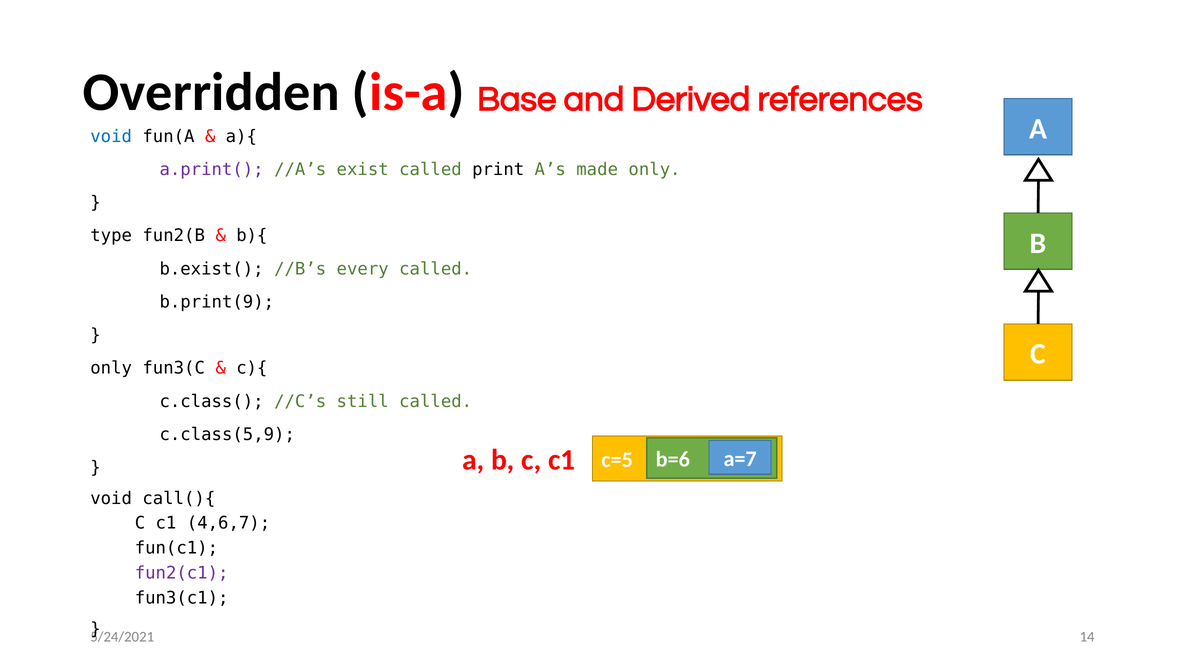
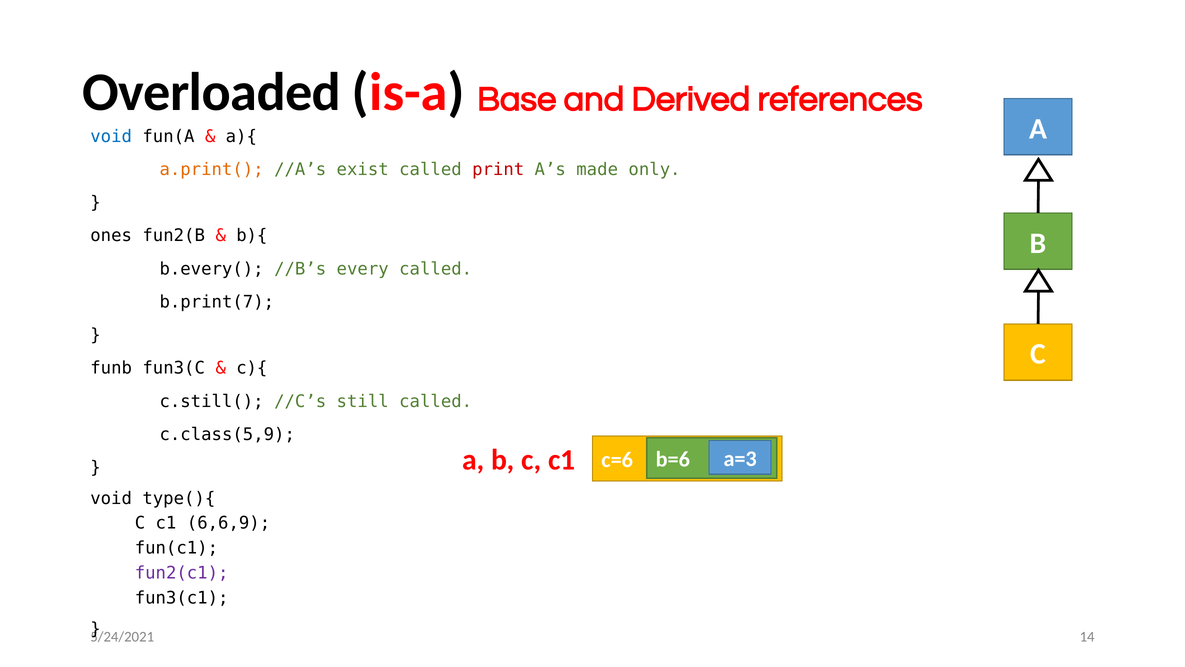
Overridden: Overridden -> Overloaded
a.print( colour: purple -> orange
print colour: black -> red
type: type -> ones
b.exist(: b.exist( -> b.every(
b.print(9: b.print(9 -> b.print(7
only at (111, 368): only -> funb
c.class(: c.class( -> c.still(
c=5: c=5 -> c=6
a=7: a=7 -> a=3
call(){: call(){ -> type(){
4,6,7: 4,6,7 -> 6,6,9
